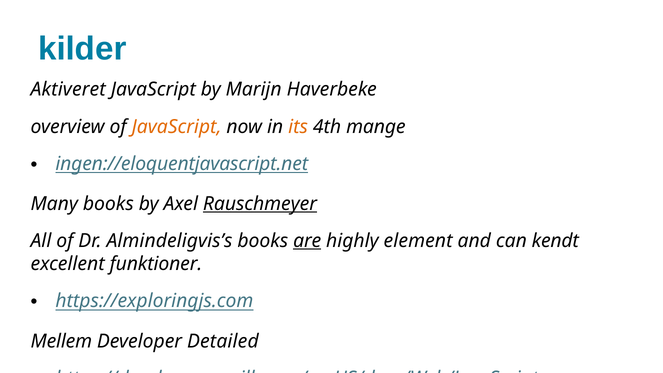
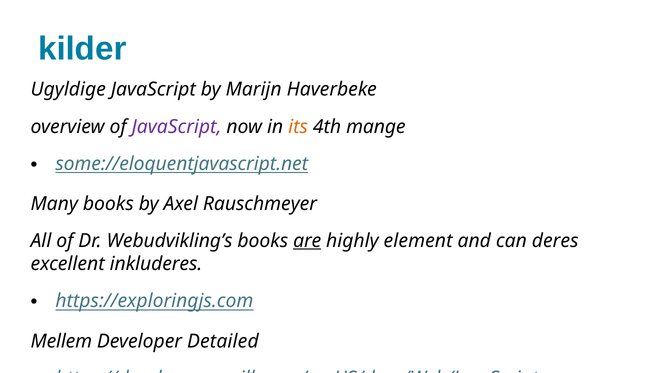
Aktiveret: Aktiveret -> Ugyldige
JavaScript at (177, 127) colour: orange -> purple
ingen://eloquentjavascript.net: ingen://eloquentjavascript.net -> some://eloquentjavascript.net
Rauschmeyer underline: present -> none
Almindeligvis’s: Almindeligvis’s -> Webudvikling’s
kendt: kendt -> deres
funktioner: funktioner -> inkluderes
